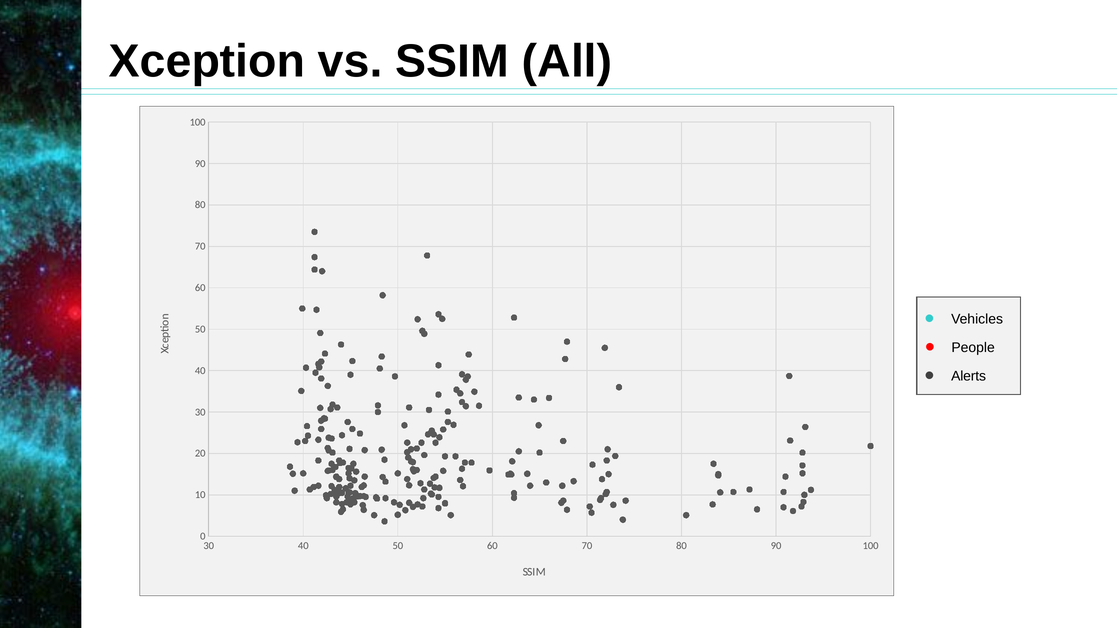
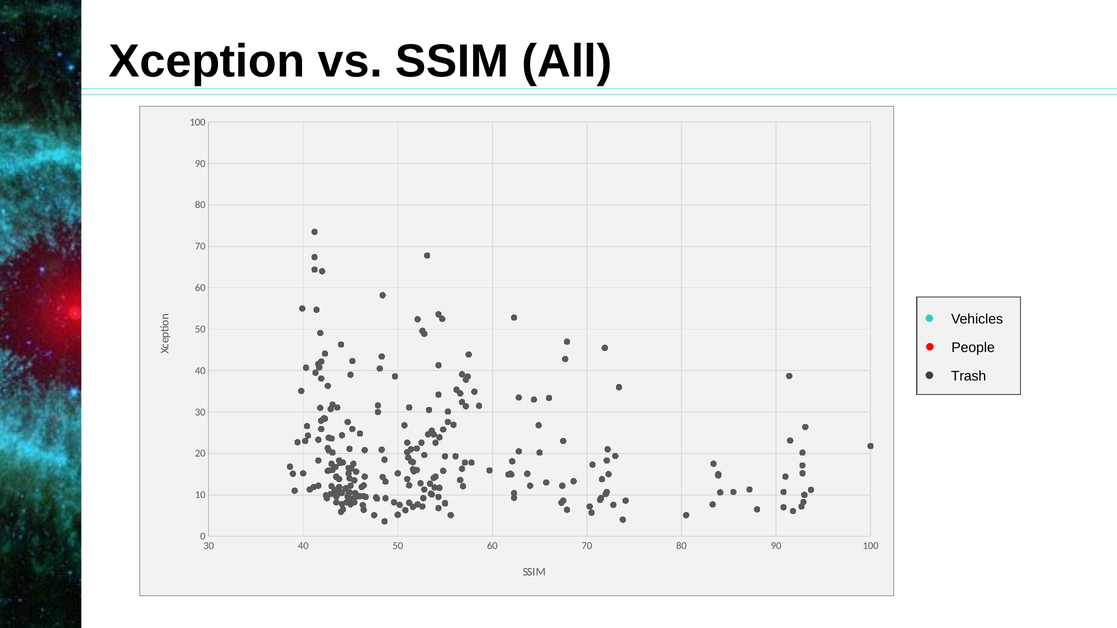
Alerts: Alerts -> Trash
